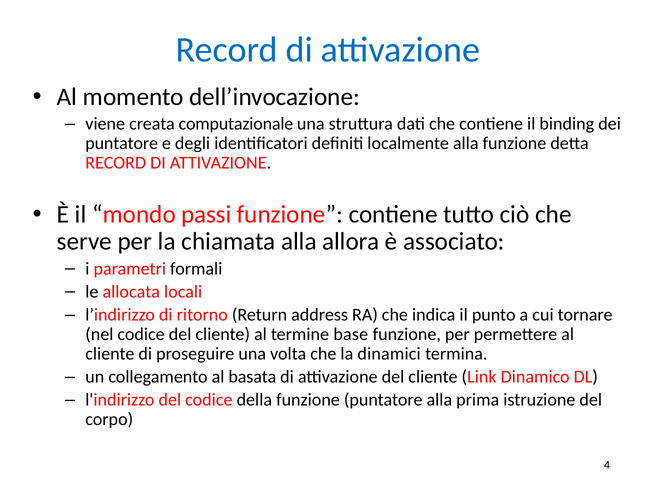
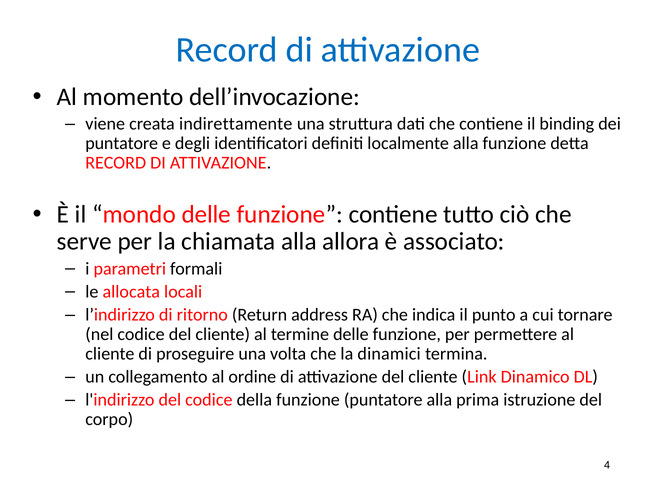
computazionale: computazionale -> indirettamente
mondo passi: passi -> delle
termine base: base -> delle
basata: basata -> ordine
